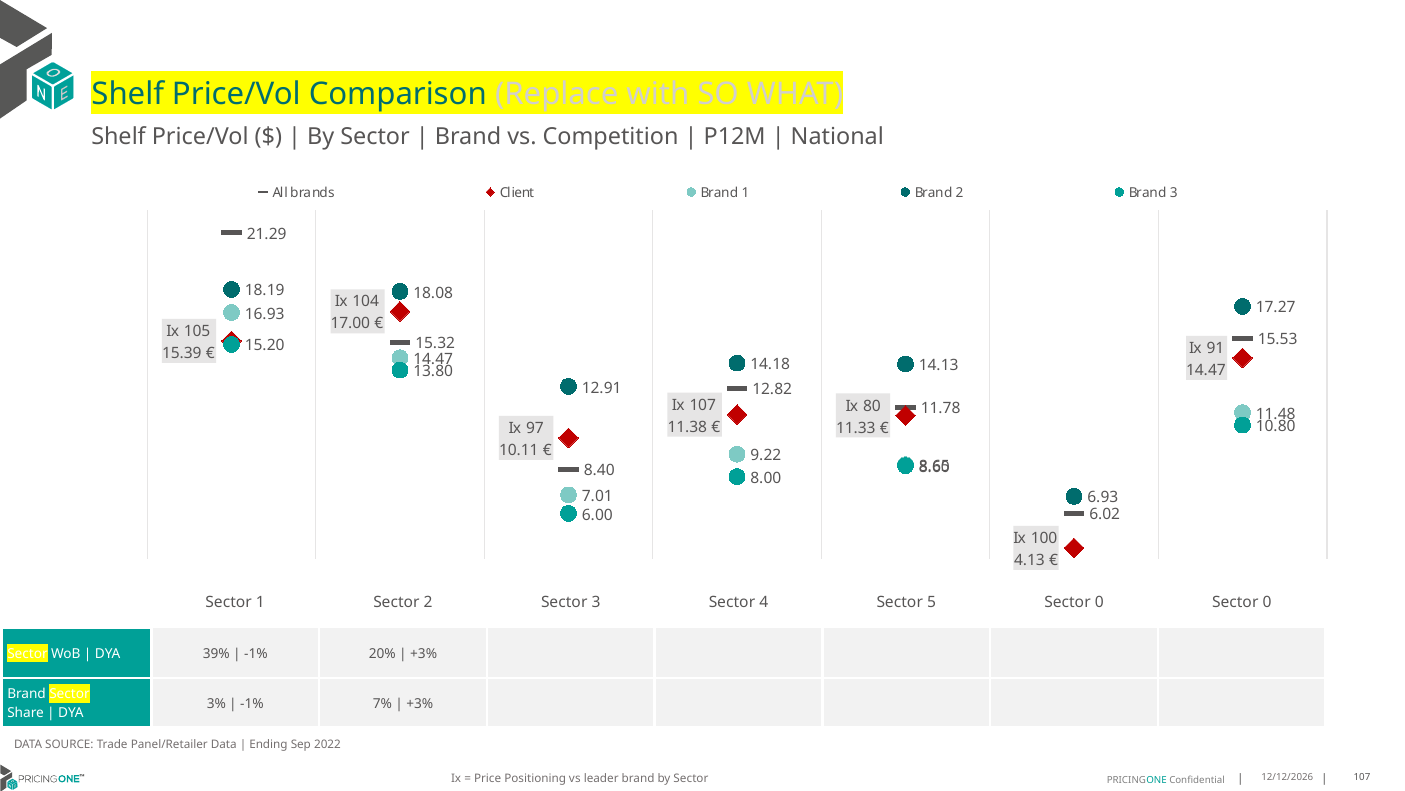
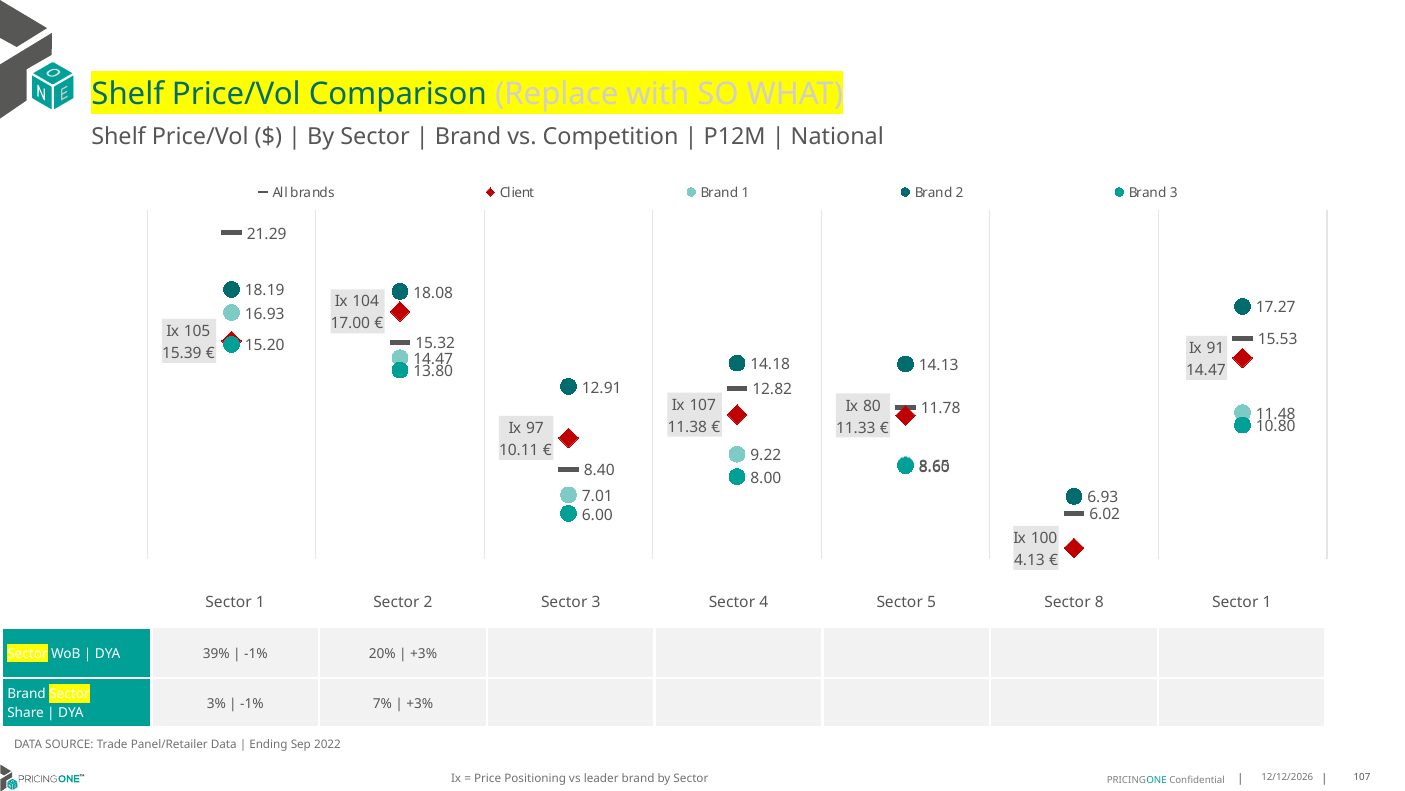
5 Sector 0: 0 -> 8
0 at (1267, 602): 0 -> 1
